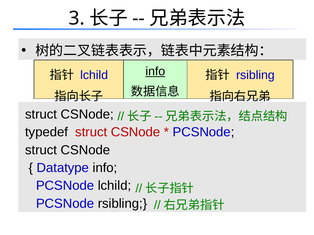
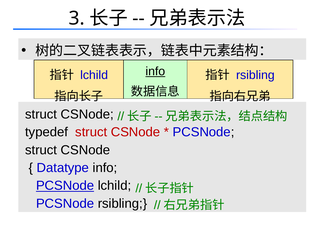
PCSNode at (65, 186) underline: none -> present
